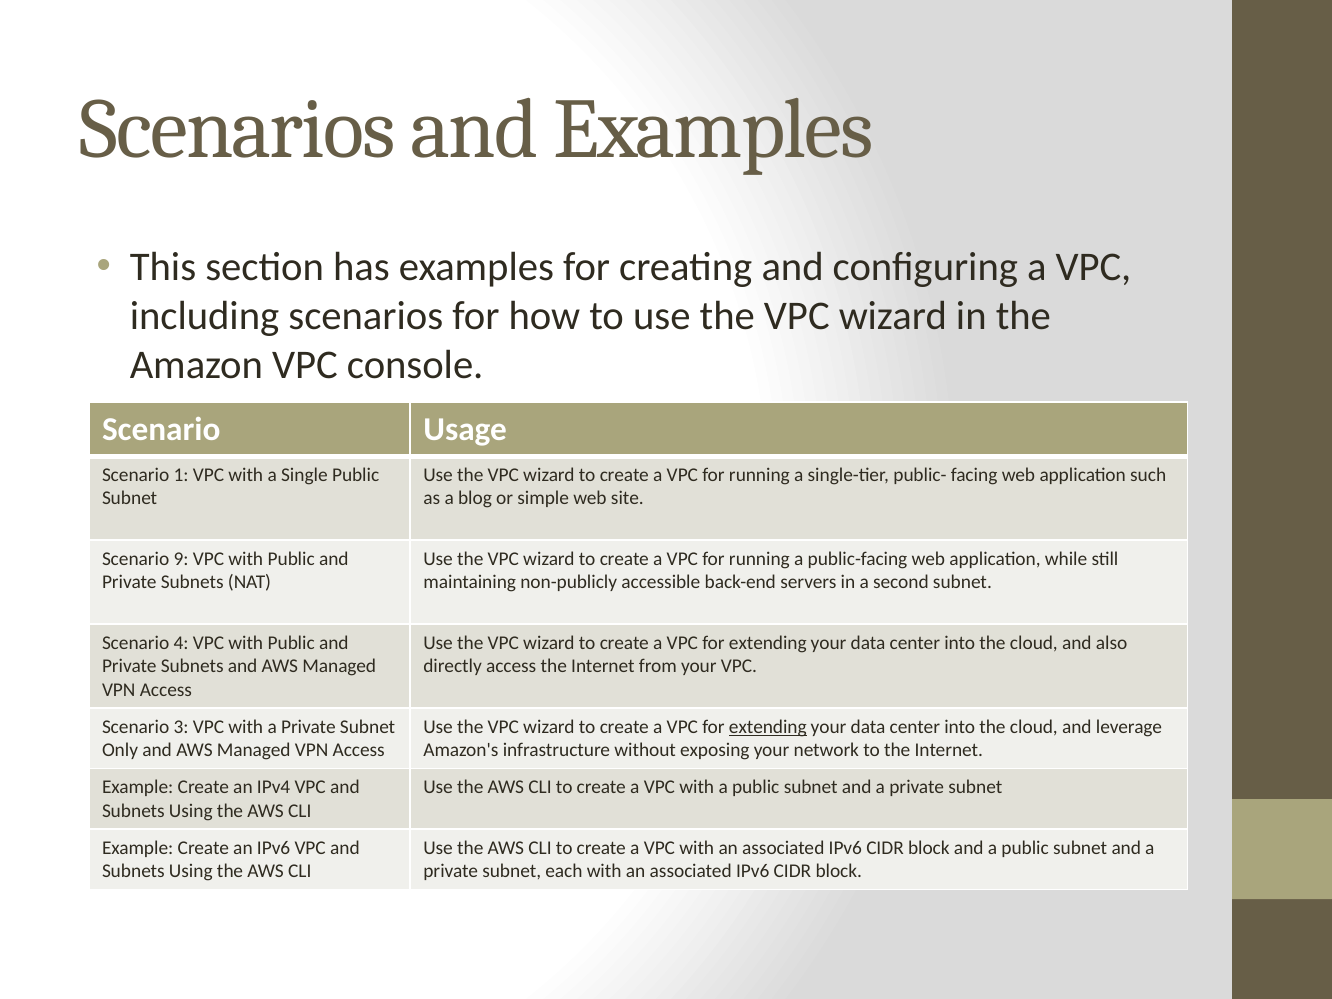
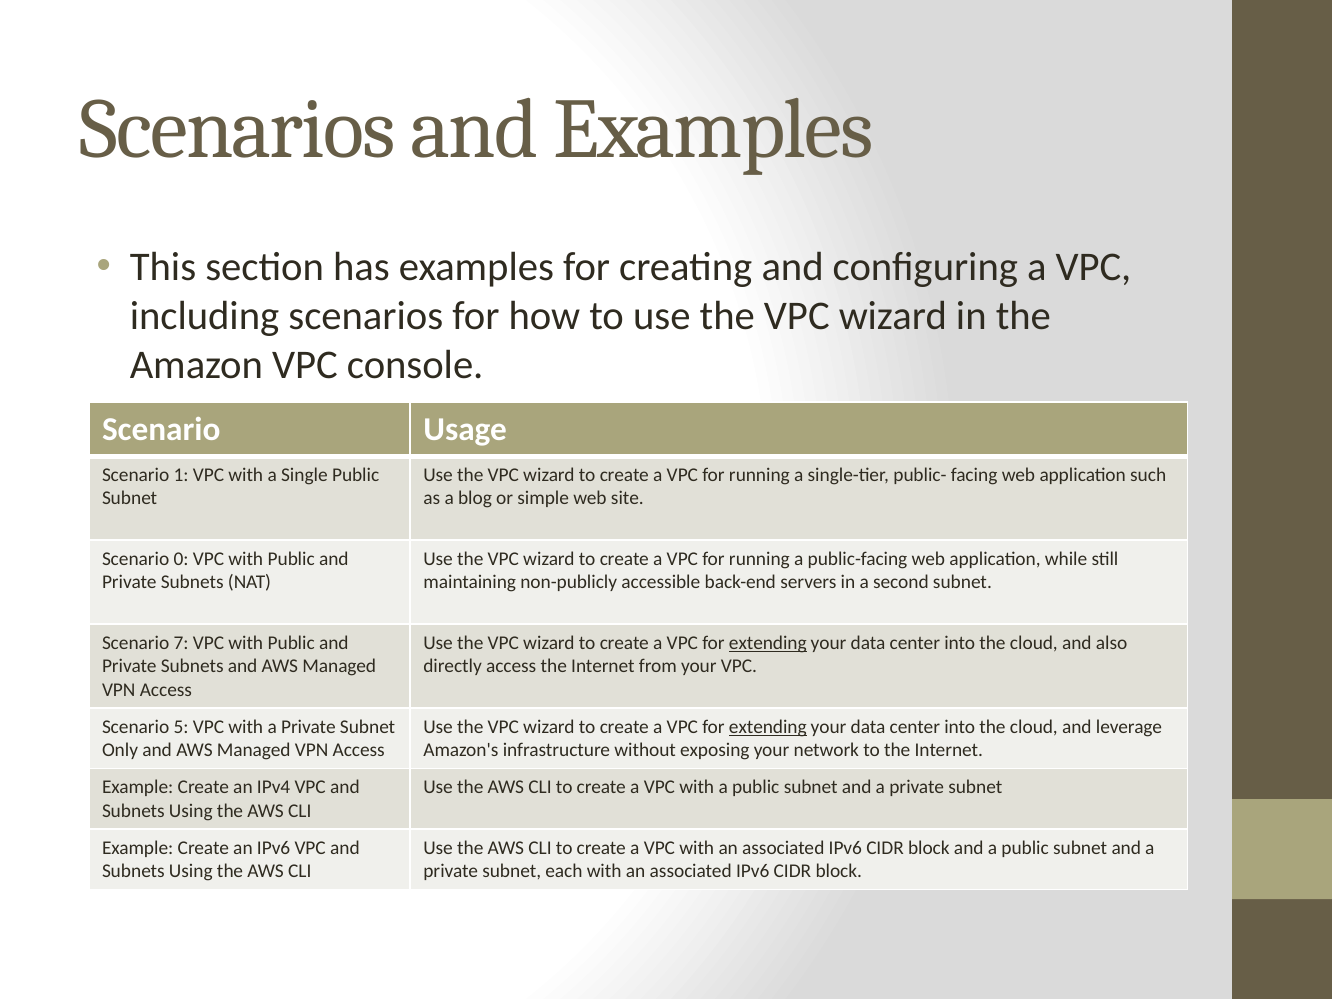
9: 9 -> 0
4: 4 -> 7
extending at (768, 643) underline: none -> present
3: 3 -> 5
